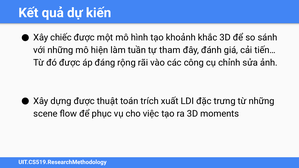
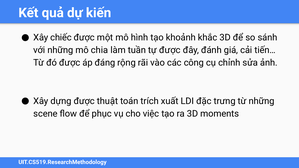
hiện: hiện -> chia
tự tham: tham -> được
